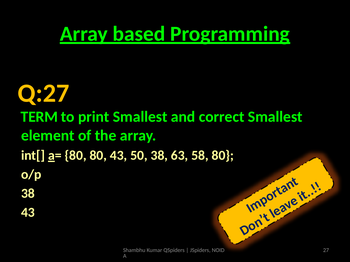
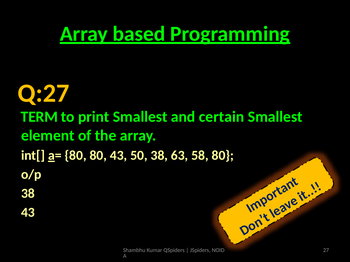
correct: correct -> certain
